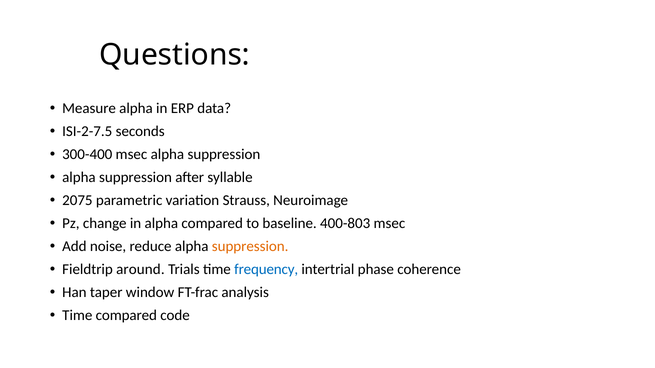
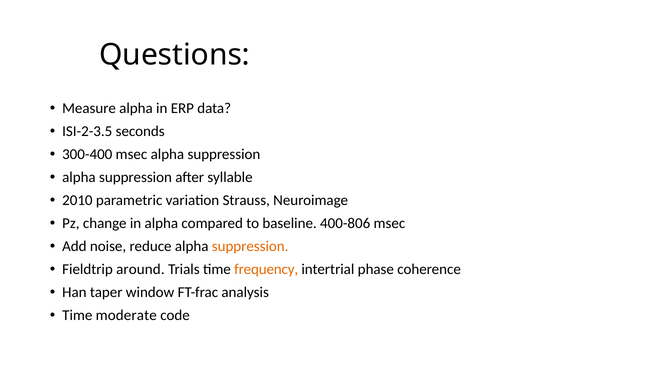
ISI-2-7.5: ISI-2-7.5 -> ISI-2-3.5
2075: 2075 -> 2010
400-803: 400-803 -> 400-806
frequency colour: blue -> orange
Time compared: compared -> moderate
